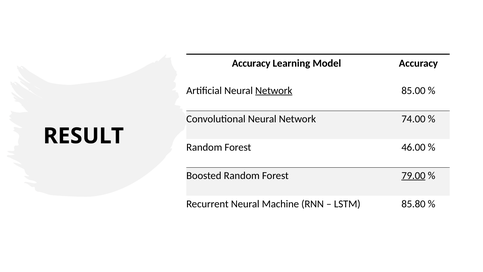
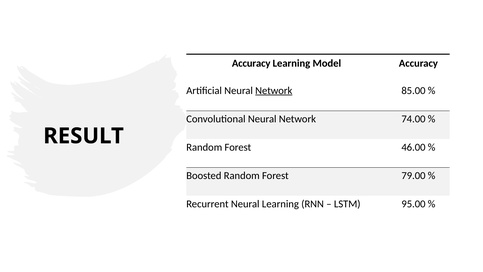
79.00 underline: present -> none
Neural Machine: Machine -> Learning
85.80: 85.80 -> 95.00
